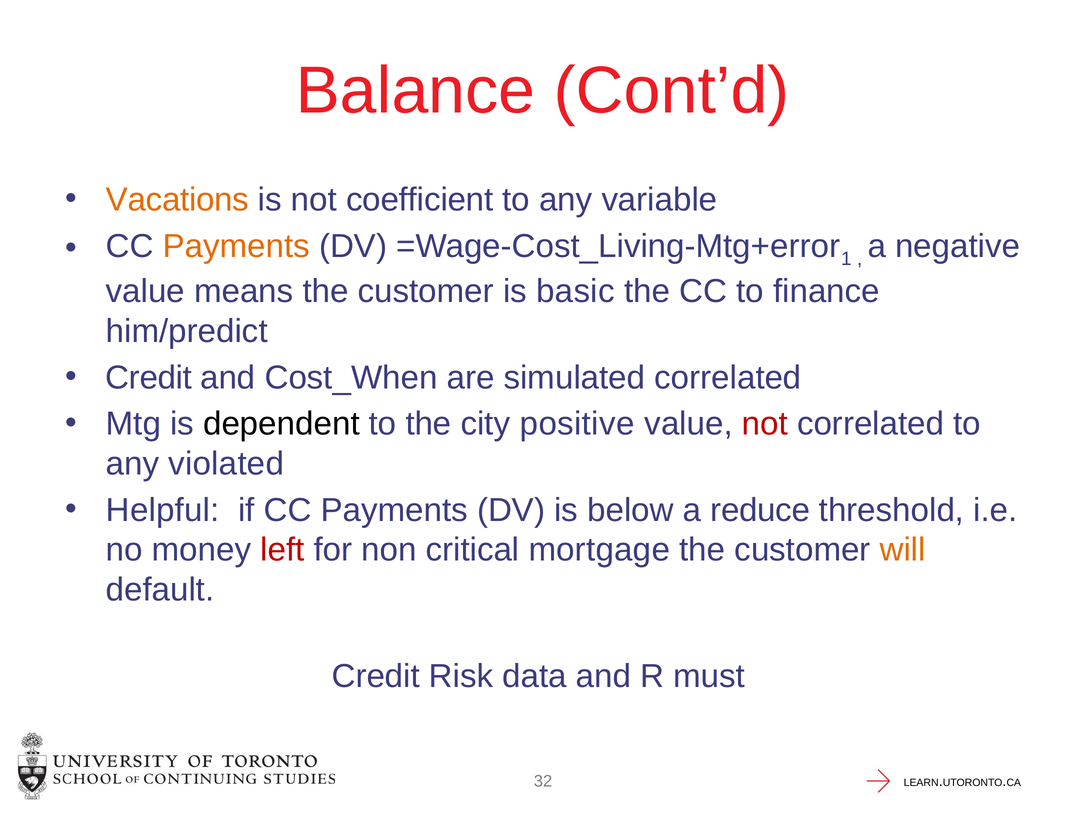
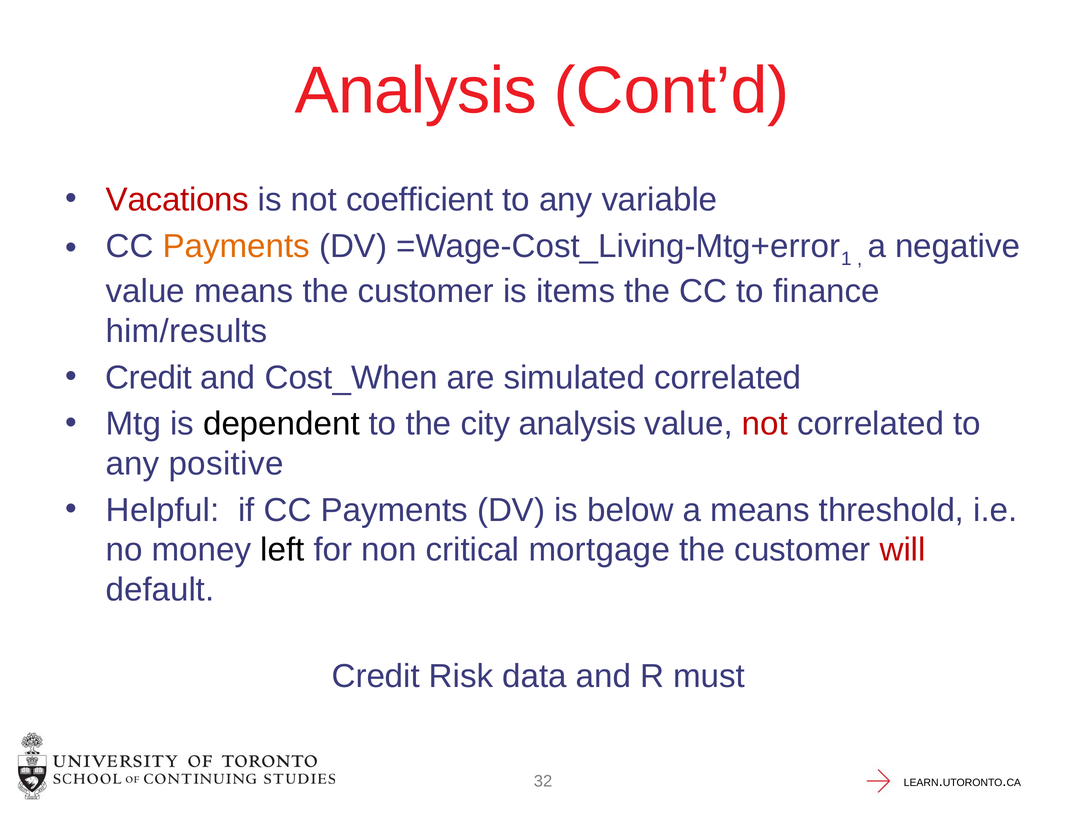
Balance at (416, 91): Balance -> Analysis
Vacations colour: orange -> red
basic: basic -> items
him/predict: him/predict -> him/results
city positive: positive -> analysis
violated: violated -> positive
a reduce: reduce -> means
left colour: red -> black
will colour: orange -> red
